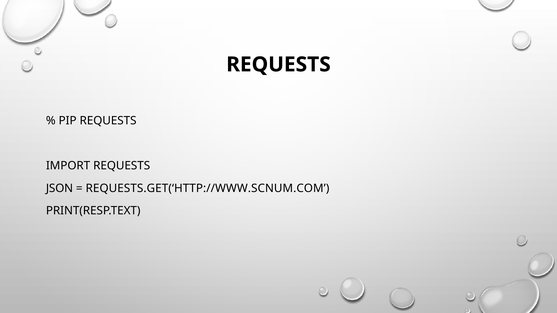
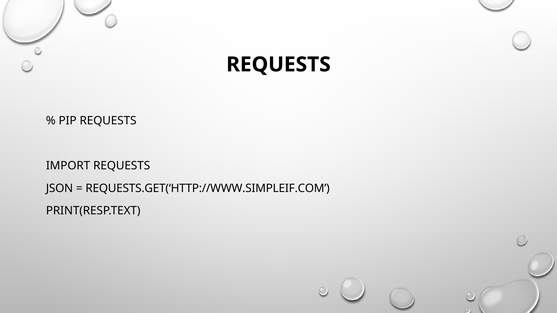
REQUESTS.GET(‘HTTP://WWW.SCNUM.COM: REQUESTS.GET(‘HTTP://WWW.SCNUM.COM -> REQUESTS.GET(‘HTTP://WWW.SIMPLEIF.COM
